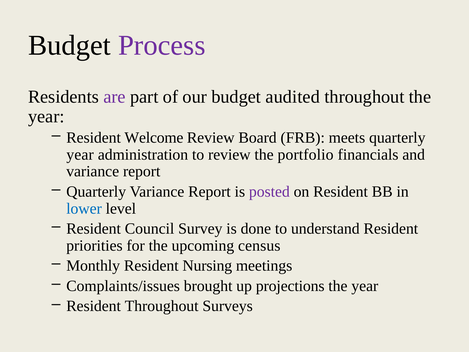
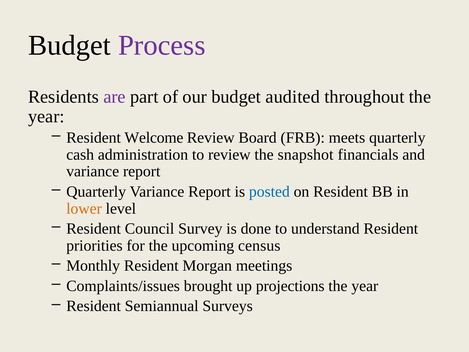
year at (80, 154): year -> cash
portfolio: portfolio -> snapshot
posted colour: purple -> blue
lower colour: blue -> orange
Nursing: Nursing -> Morgan
Resident Throughout: Throughout -> Semiannual
